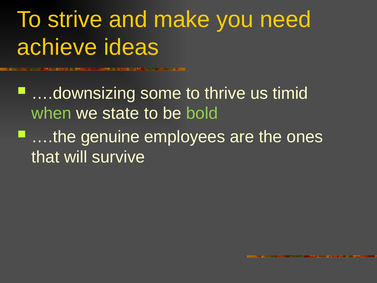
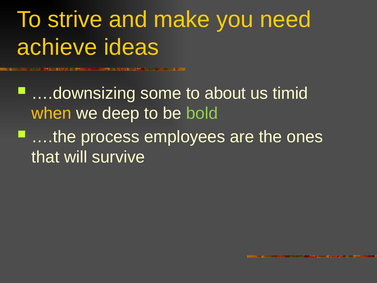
thrive: thrive -> about
when colour: light green -> yellow
state: state -> deep
genuine: genuine -> process
